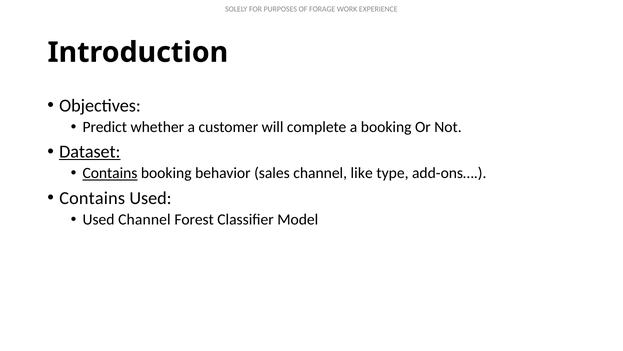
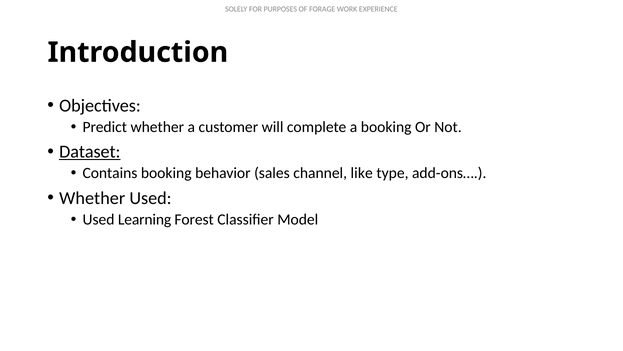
Contains at (110, 173) underline: present -> none
Contains at (92, 198): Contains -> Whether
Used Channel: Channel -> Learning
